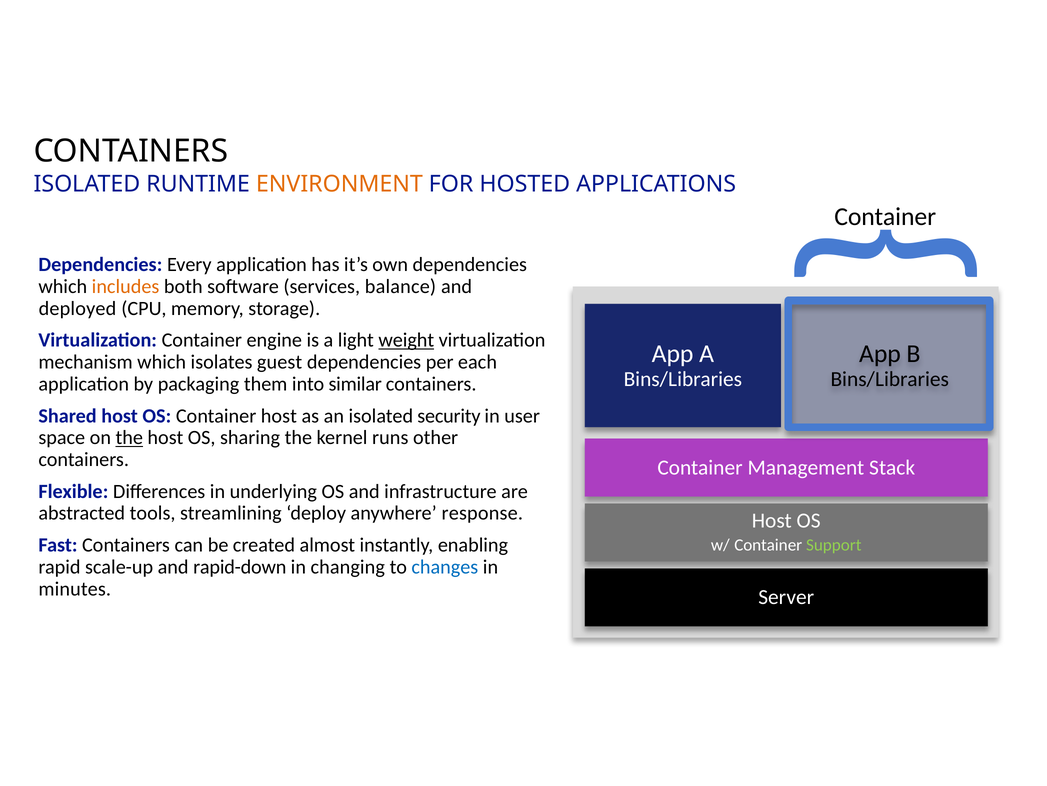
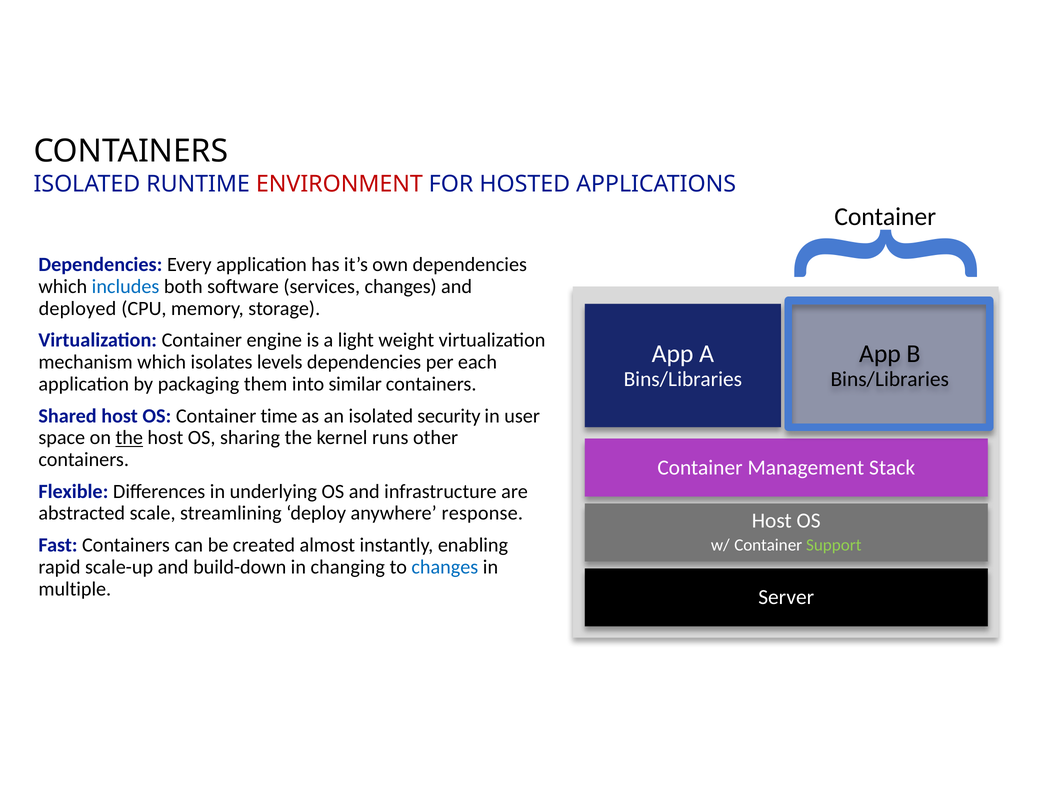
ENVIRONMENT colour: orange -> red
includes colour: orange -> blue
services balance: balance -> changes
weight underline: present -> none
guest: guest -> levels
Container host: host -> time
tools: tools -> scale
rapid-down: rapid-down -> build-down
minutes: minutes -> multiple
